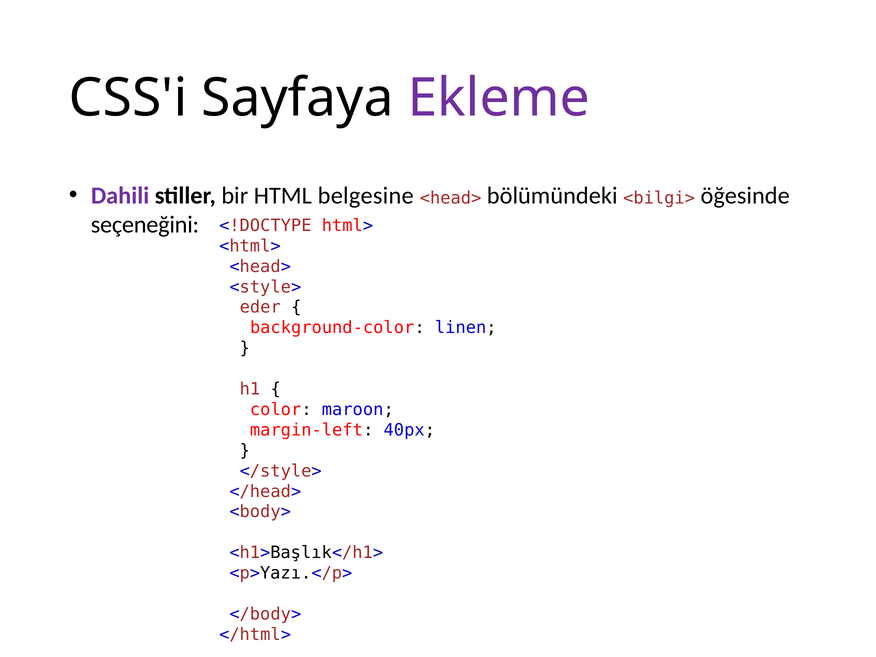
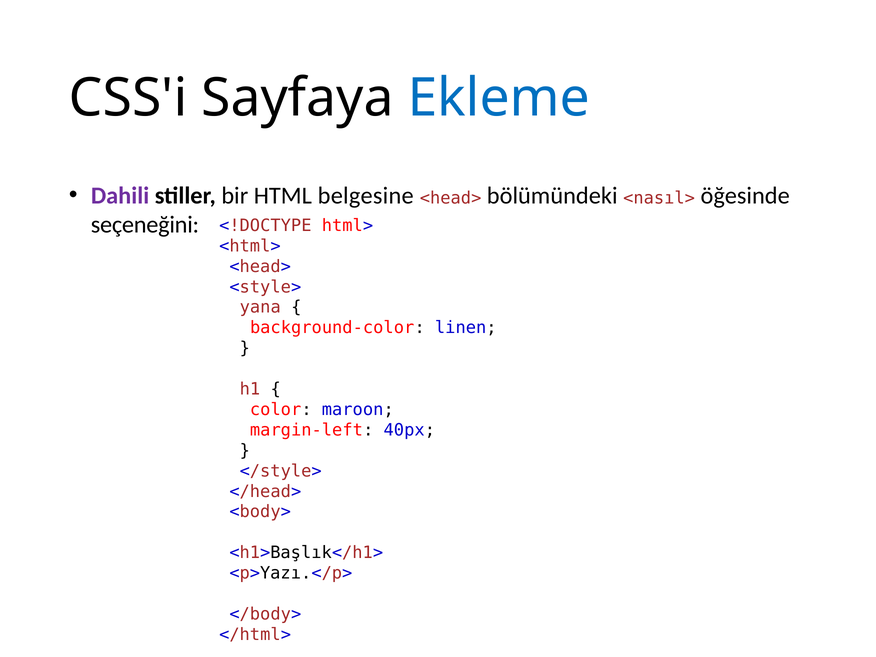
Ekleme colour: purple -> blue
<bilgi>: <bilgi> -> <nasıl>
eder: eder -> yana
